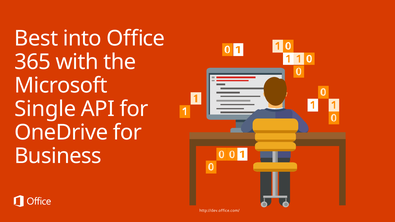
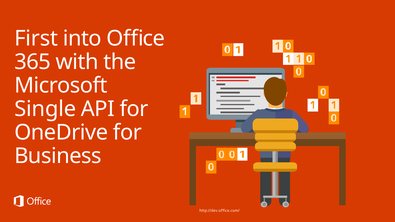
Best: Best -> First
